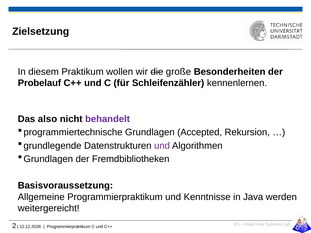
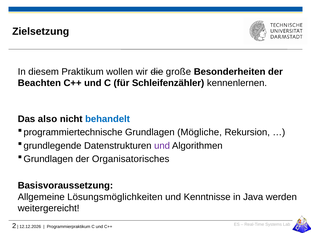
Probelauf: Probelauf -> Beachten
behandelt colour: purple -> blue
Accepted: Accepted -> Mögliche
Fremdbibliotheken: Fremdbibliotheken -> Organisatorisches
Allgemeine Programmierpraktikum: Programmierpraktikum -> Lösungsmöglichkeiten
